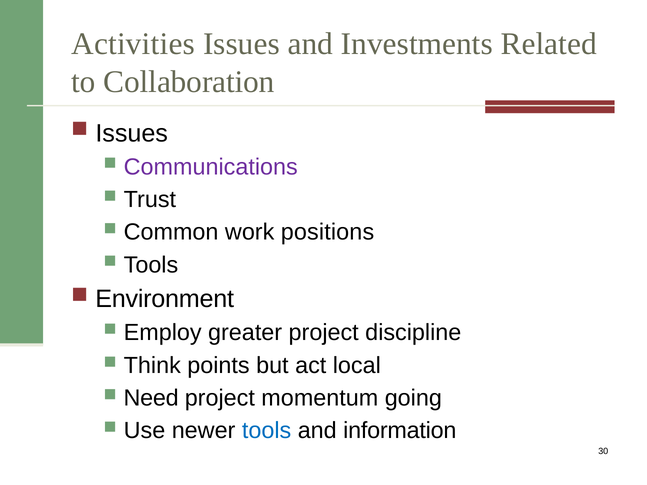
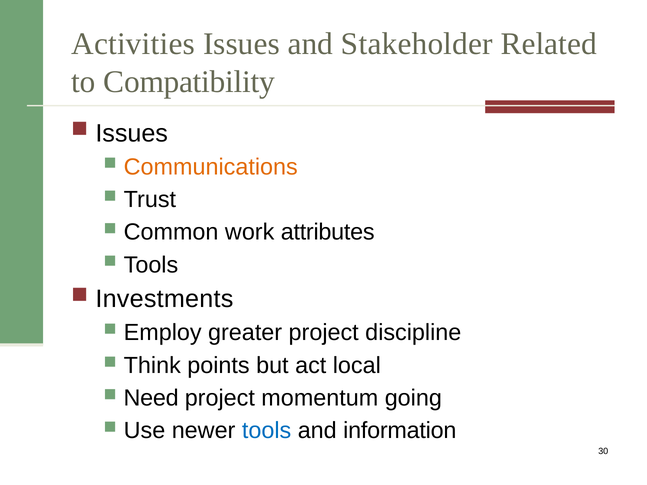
Investments: Investments -> Stakeholder
Collaboration: Collaboration -> Compatibility
Communications colour: purple -> orange
positions: positions -> attributes
Environment: Environment -> Investments
